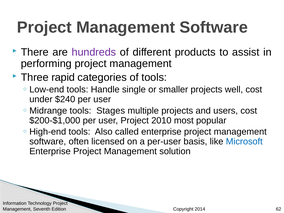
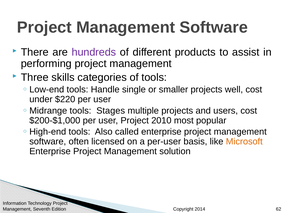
rapid: rapid -> skills
$240: $240 -> $220
Microsoft colour: blue -> orange
